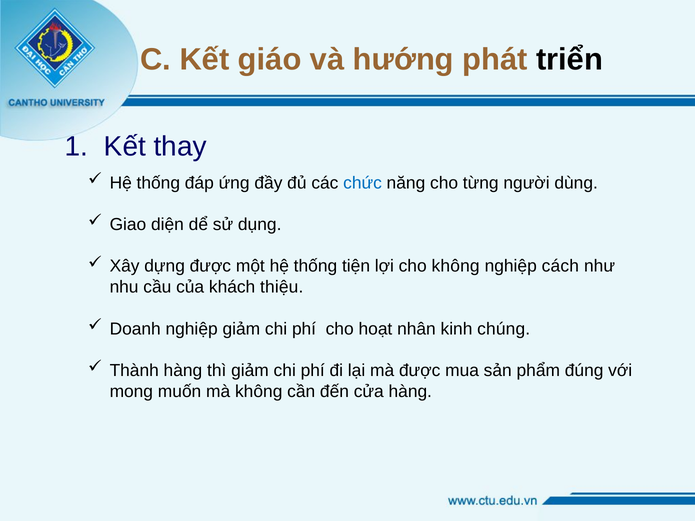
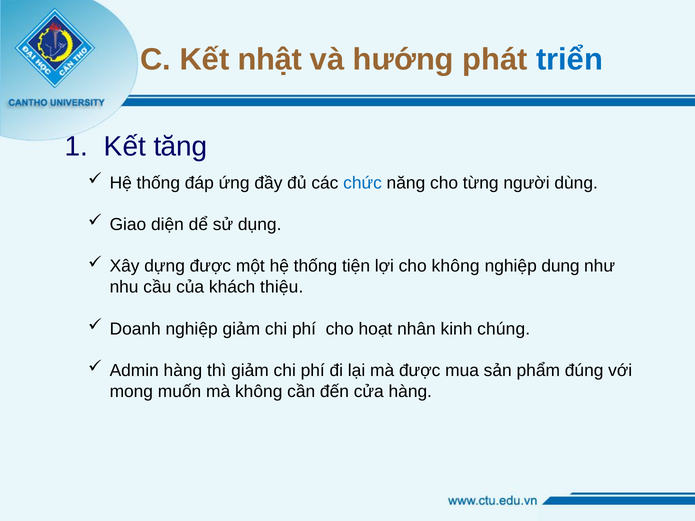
giáo: giáo -> nhật
triển colour: black -> blue
thay: thay -> tăng
cách: cách -> dung
Thành: Thành -> Admin
